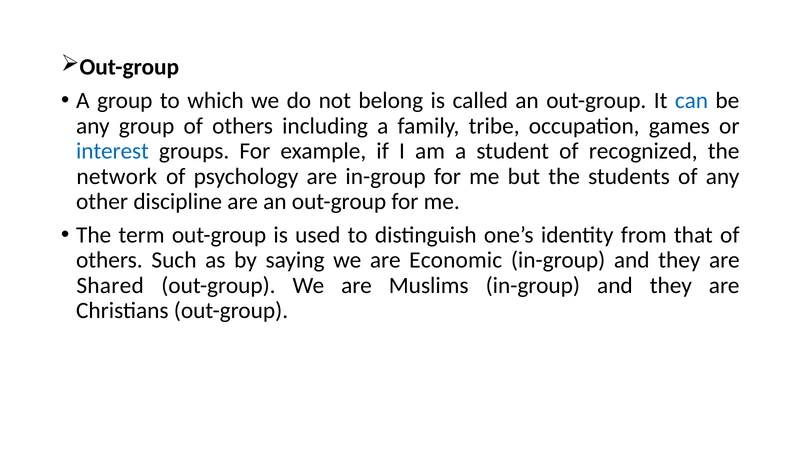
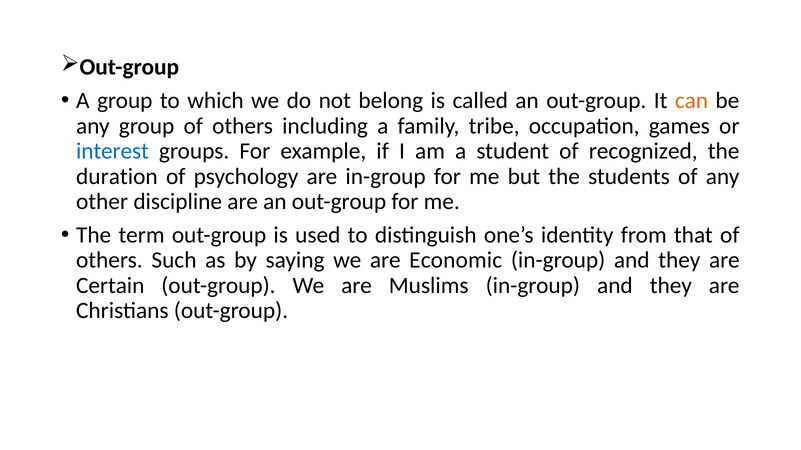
can colour: blue -> orange
network: network -> duration
Shared: Shared -> Certain
